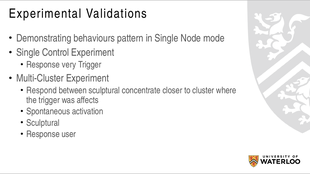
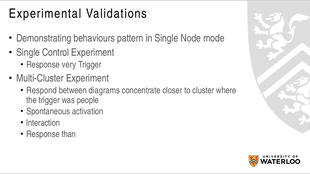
between sculptural: sculptural -> diagrams
aﬀects: aﬀects -> people
Sculptural at (43, 123): Sculptural -> Interaction
user: user -> than
